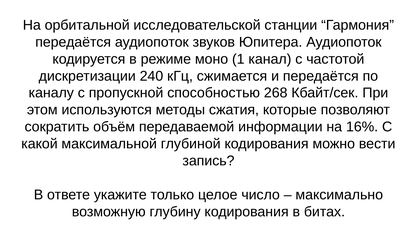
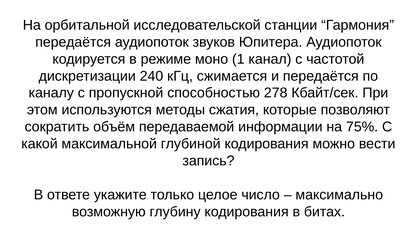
268: 268 -> 278
16%: 16% -> 75%
